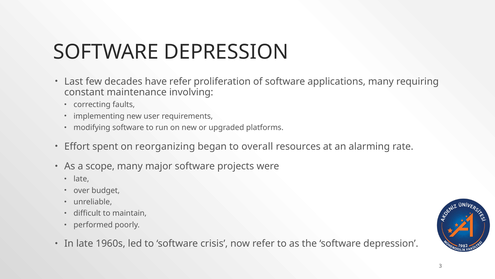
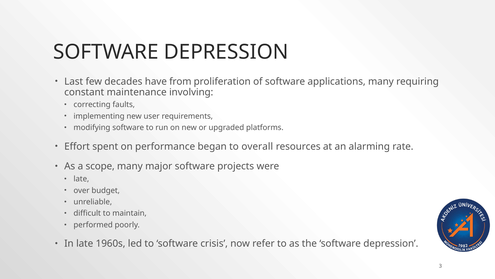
have refer: refer -> from
reorganizing: reorganizing -> performance
